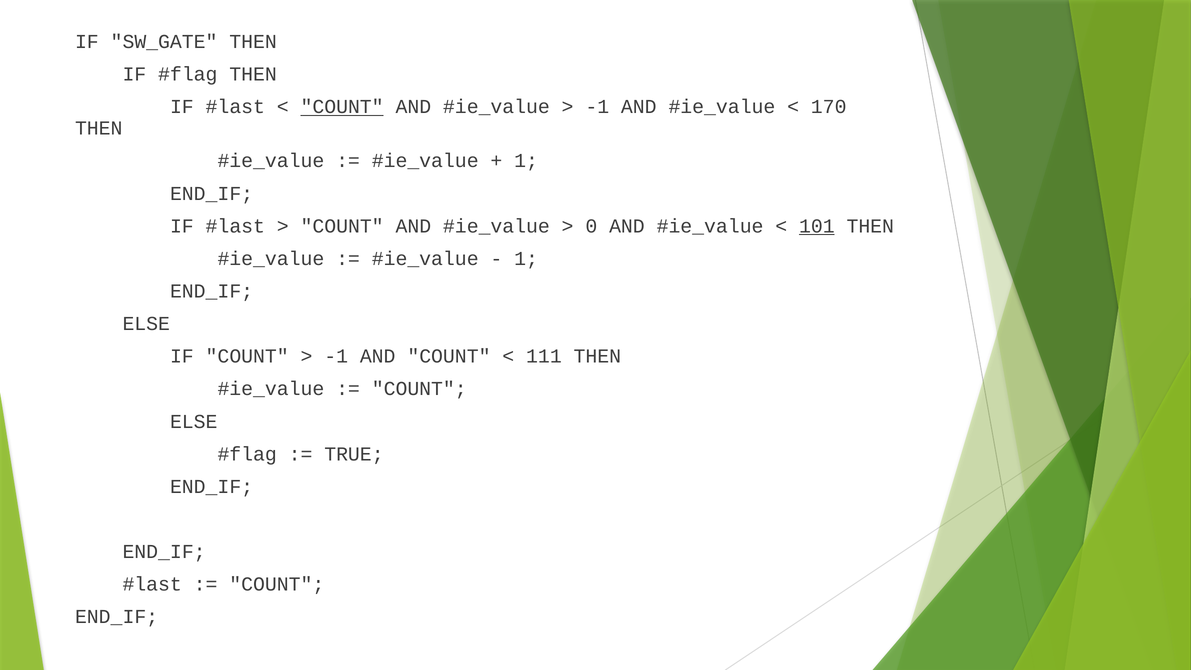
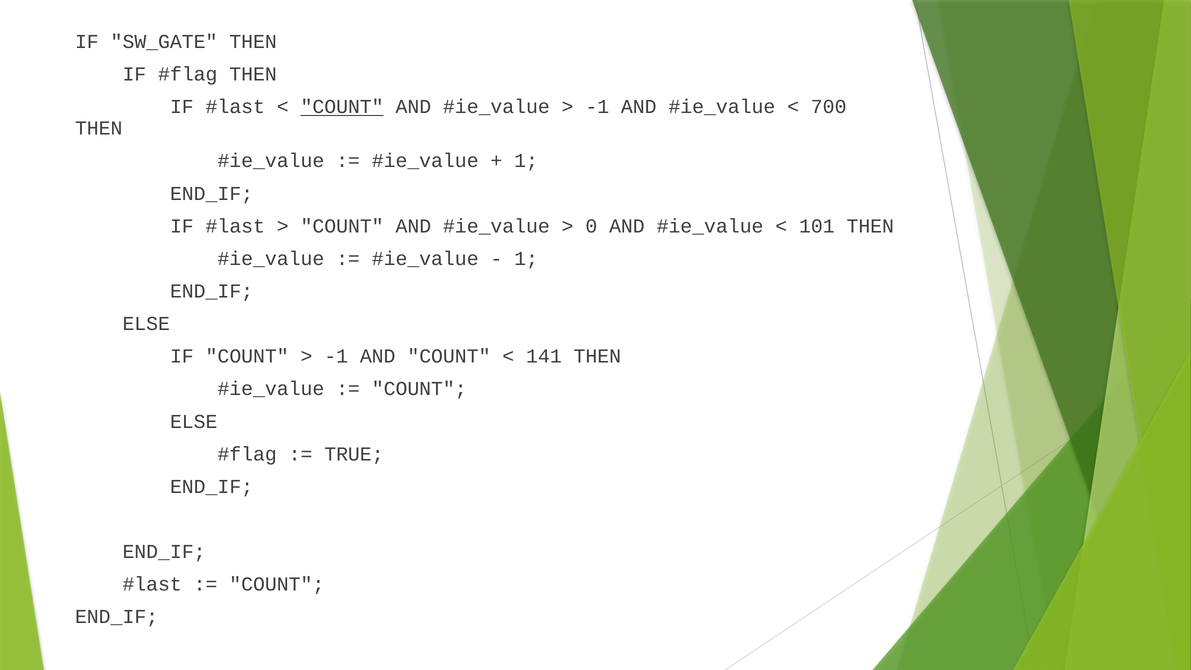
170: 170 -> 700
101 underline: present -> none
111: 111 -> 141
